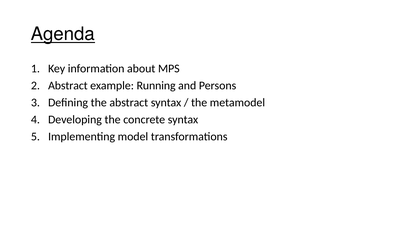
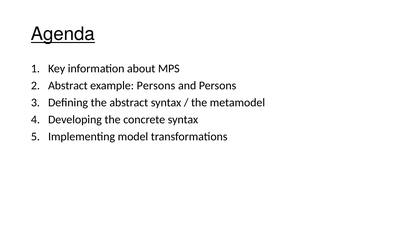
example Running: Running -> Persons
